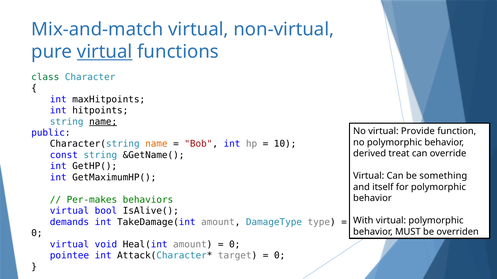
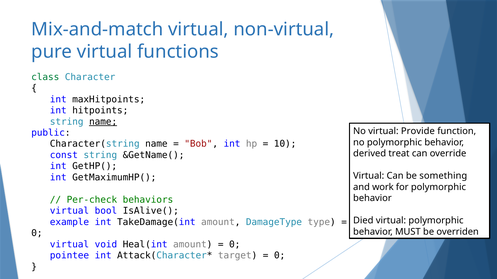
virtual at (105, 52) underline: present -> none
name at (156, 144) colour: orange -> black
itself: itself -> work
Per-makes: Per-makes -> Per-check
With: With -> Died
demands: demands -> example
